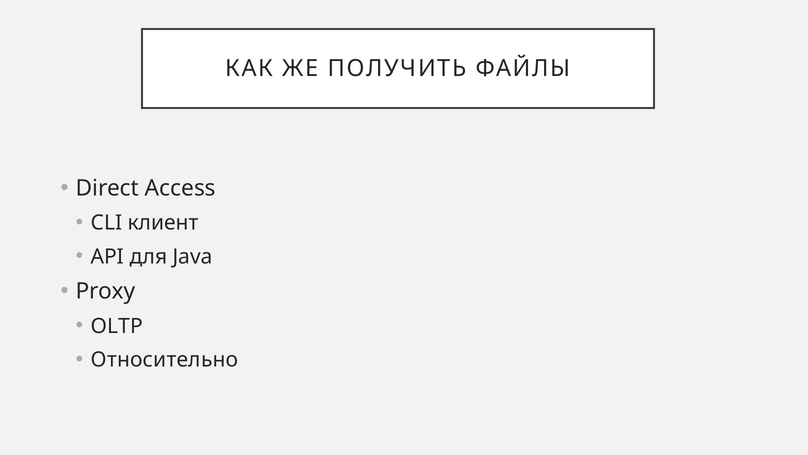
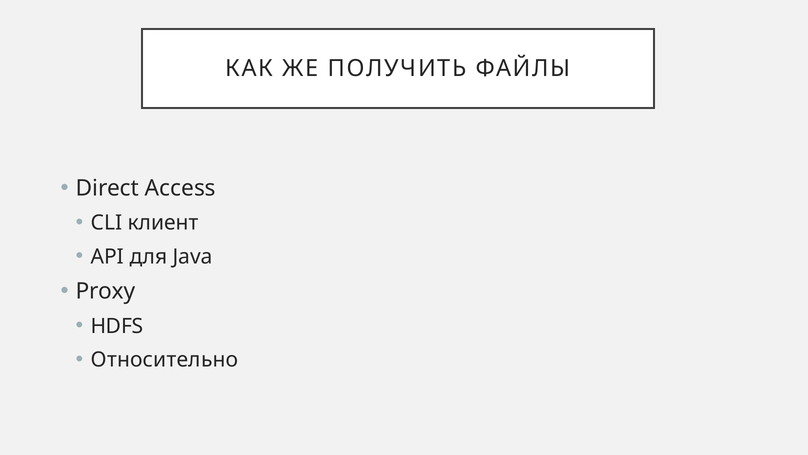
OLTP: OLTP -> HDFS
